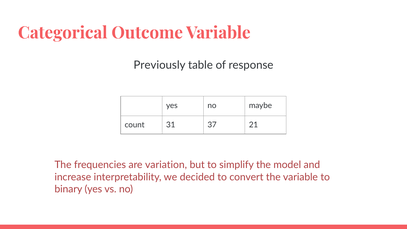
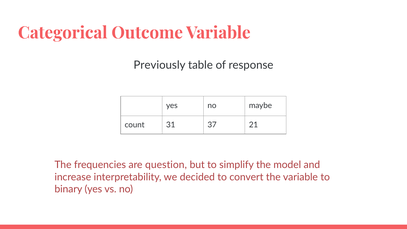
variation: variation -> question
